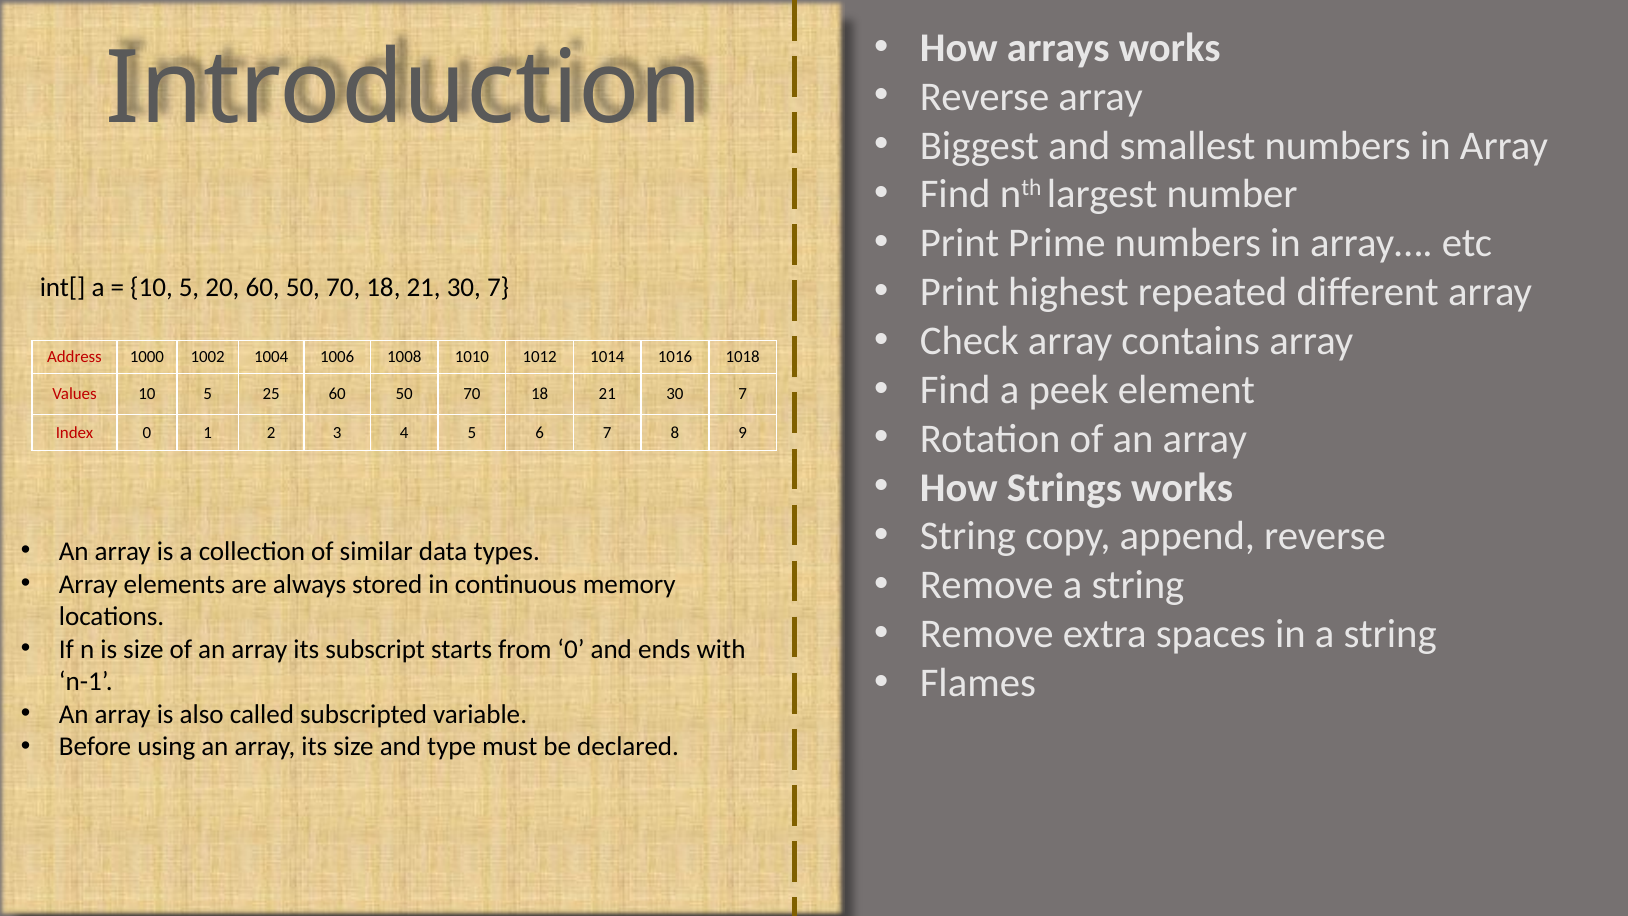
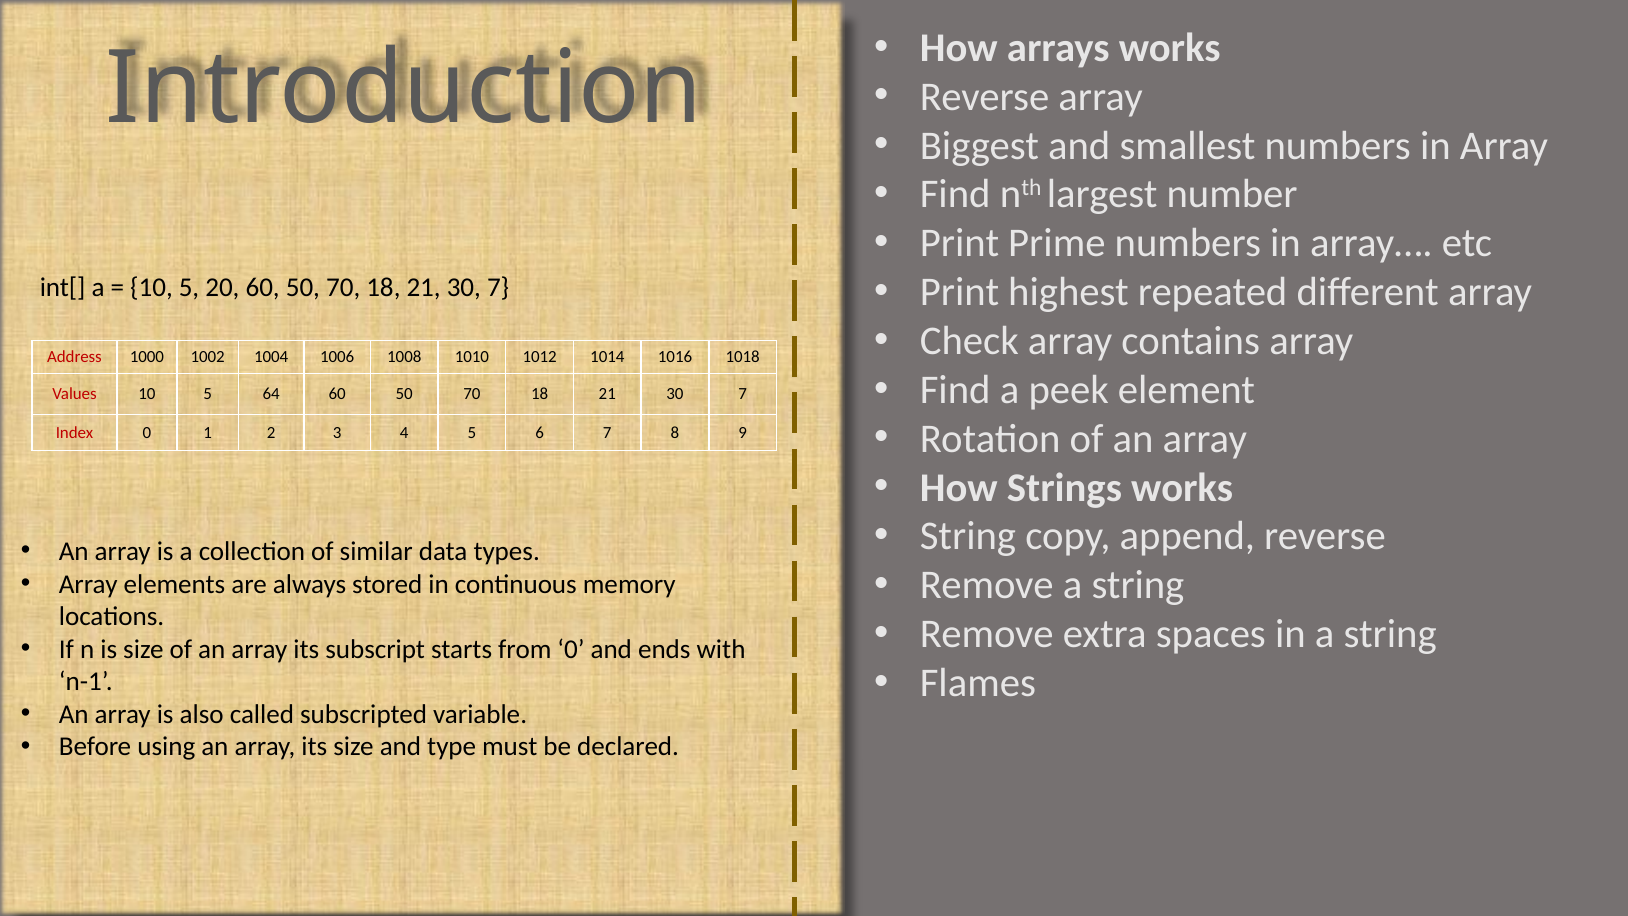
25: 25 -> 64
